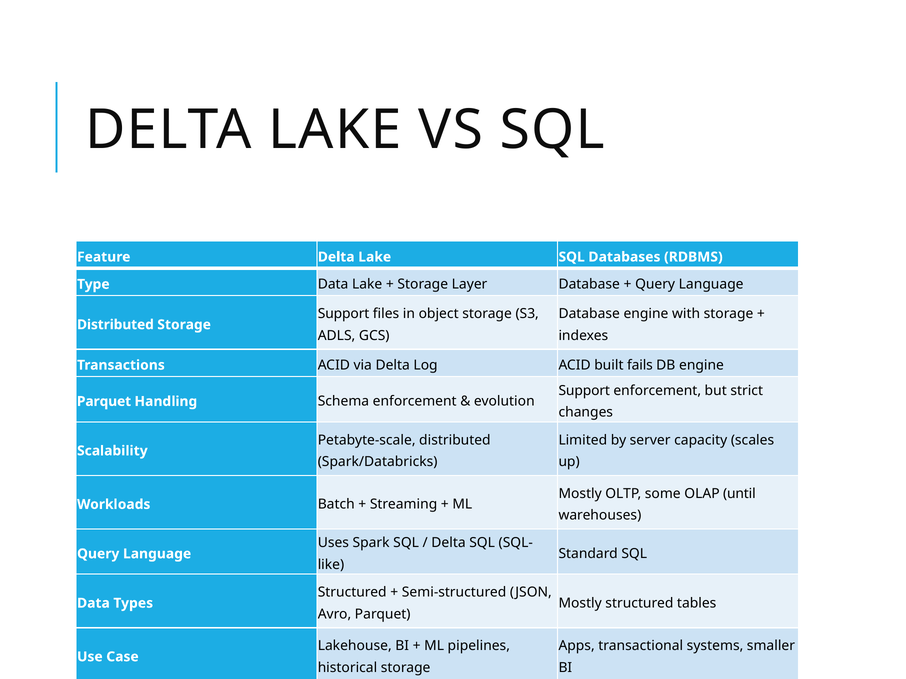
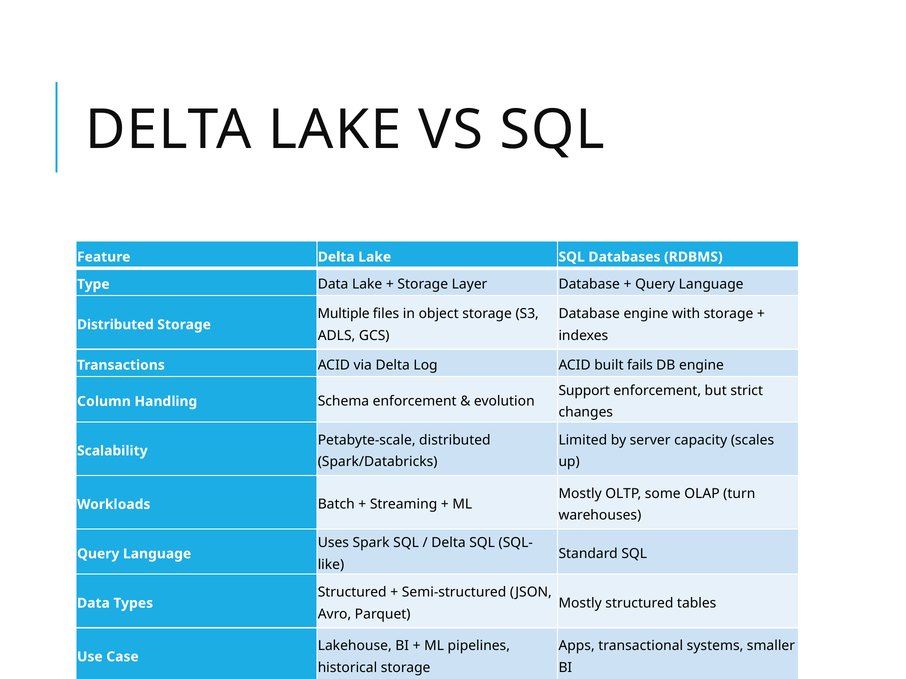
Support at (344, 314): Support -> Multiple
Parquet at (104, 402): Parquet -> Column
until: until -> turn
